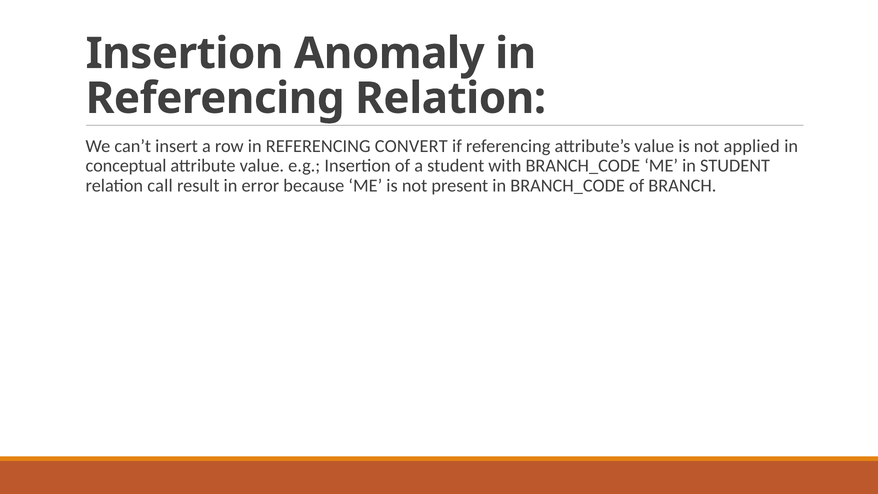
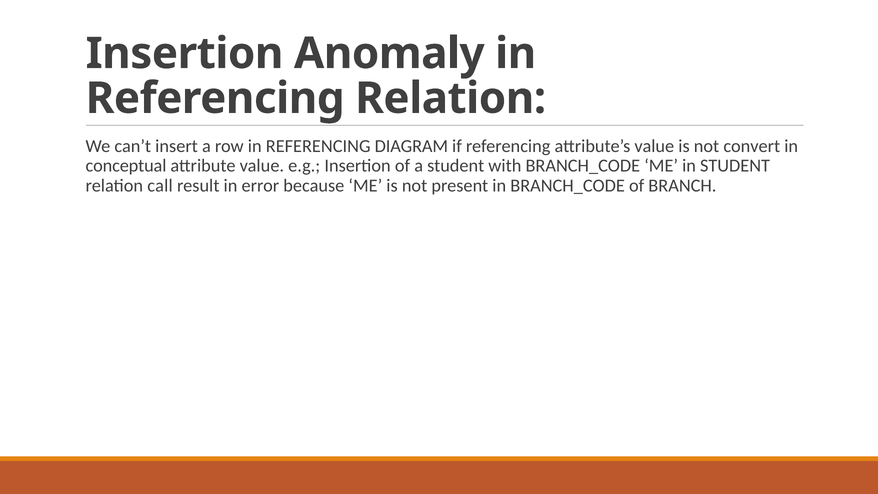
CONVERT: CONVERT -> DIAGRAM
applied: applied -> convert
